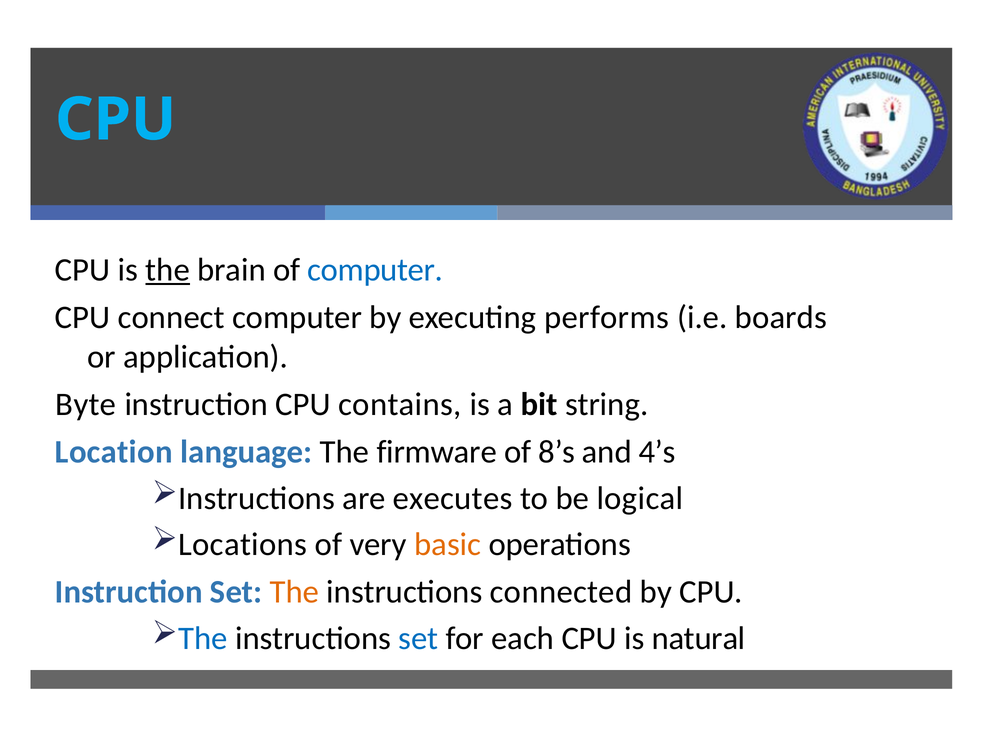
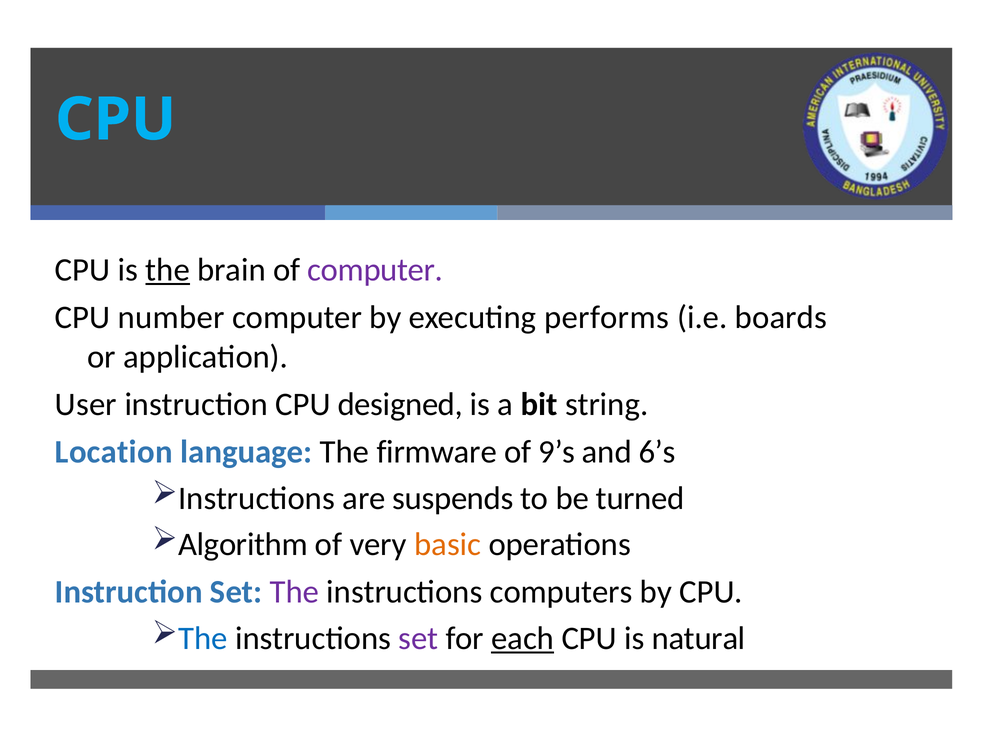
computer at (375, 270) colour: blue -> purple
connect: connect -> number
Byte: Byte -> User
contains: contains -> designed
8’s: 8’s -> 9’s
4’s: 4’s -> 6’s
executes: executes -> suspends
logical: logical -> turned
Locations: Locations -> Algorithm
The at (294, 591) colour: orange -> purple
connected: connected -> computers
set at (418, 638) colour: blue -> purple
each underline: none -> present
